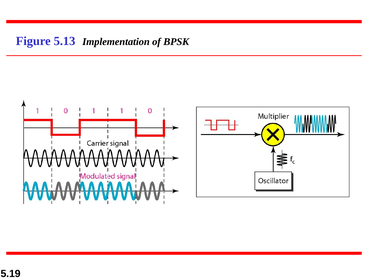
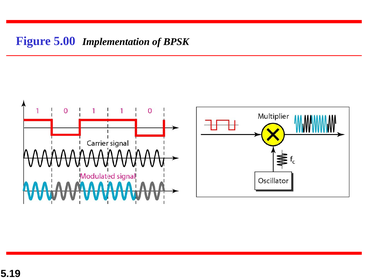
5.13: 5.13 -> 5.00
